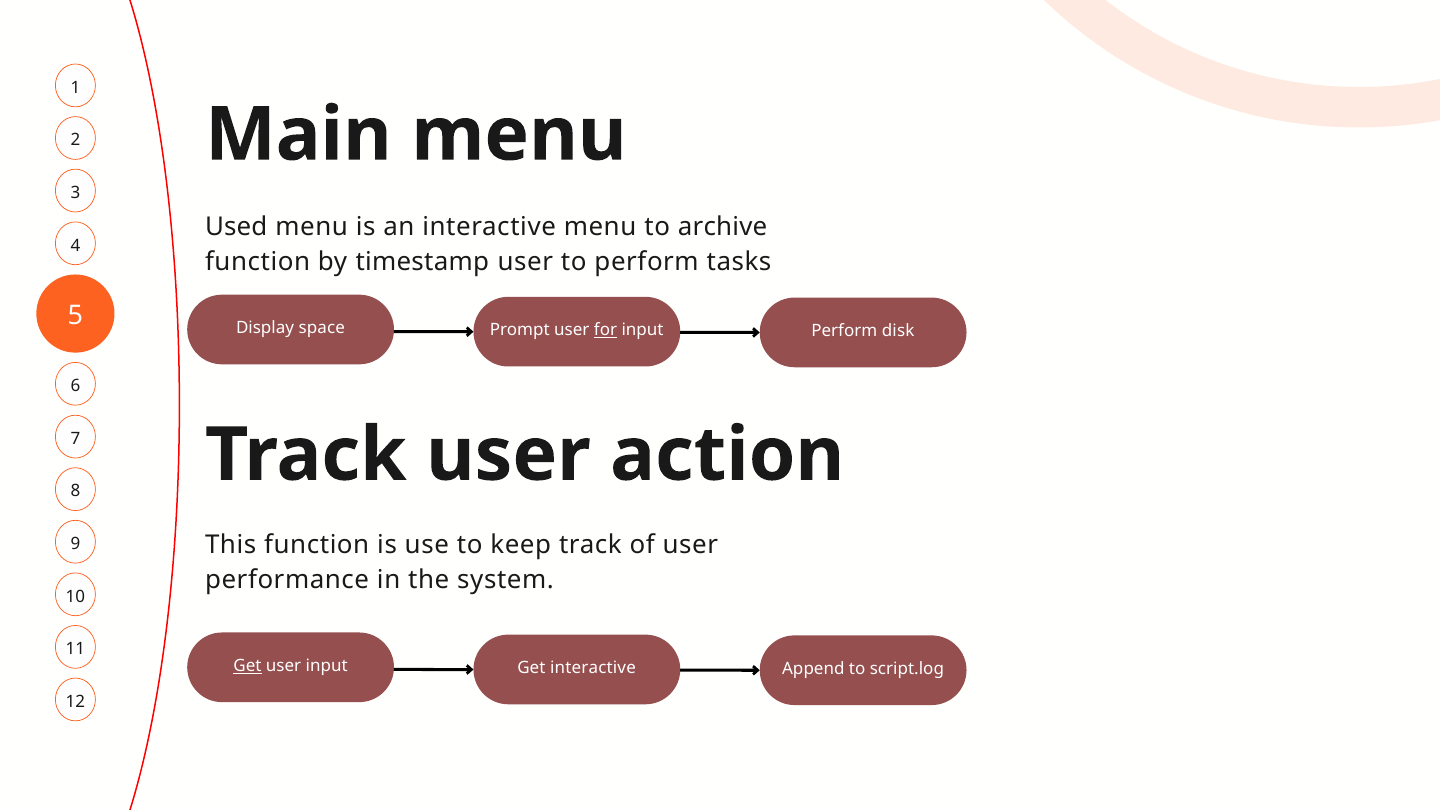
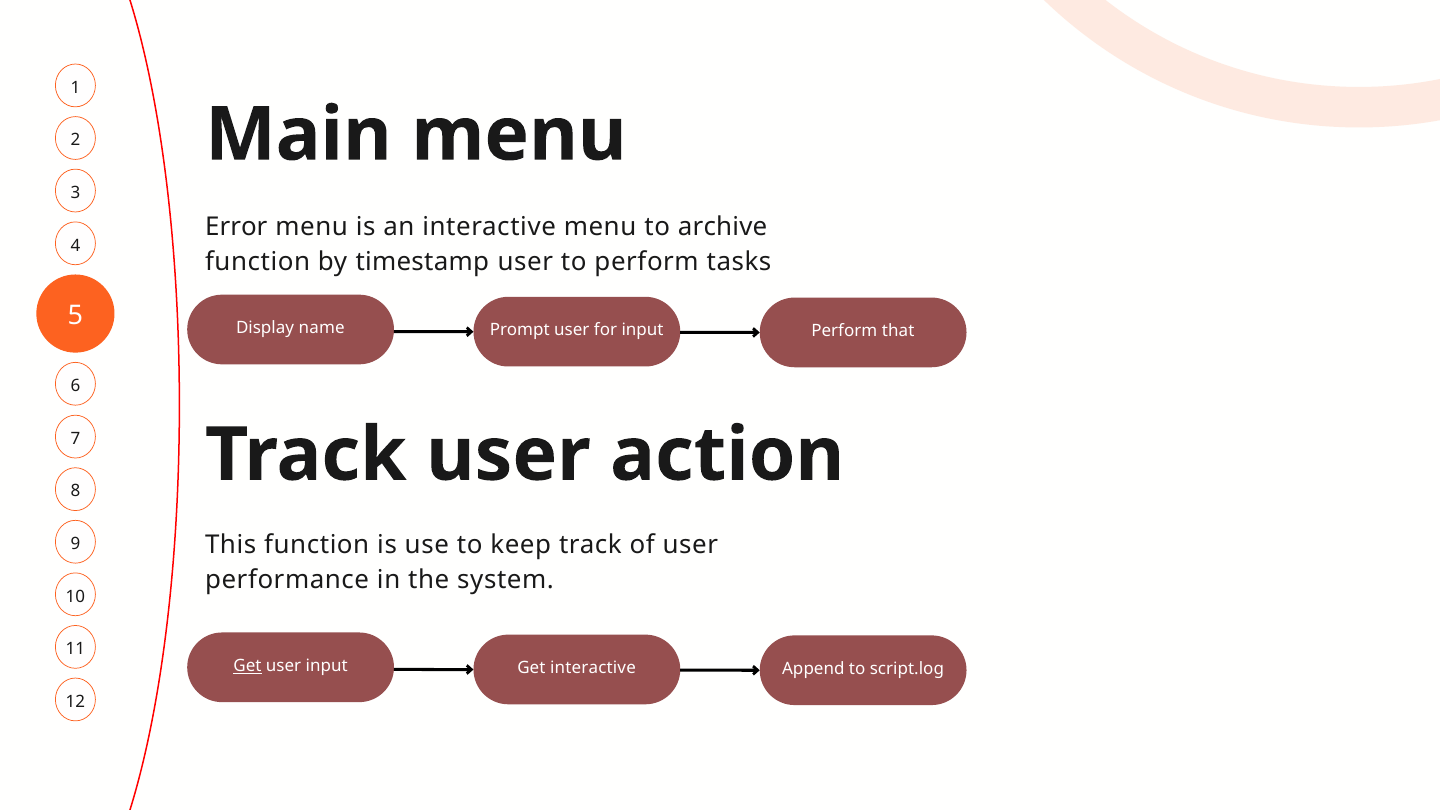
Used: Used -> Error
space: space -> name
for underline: present -> none
disk: disk -> that
